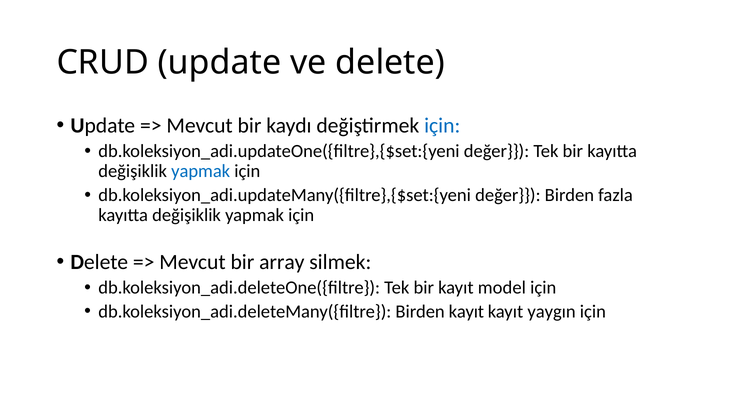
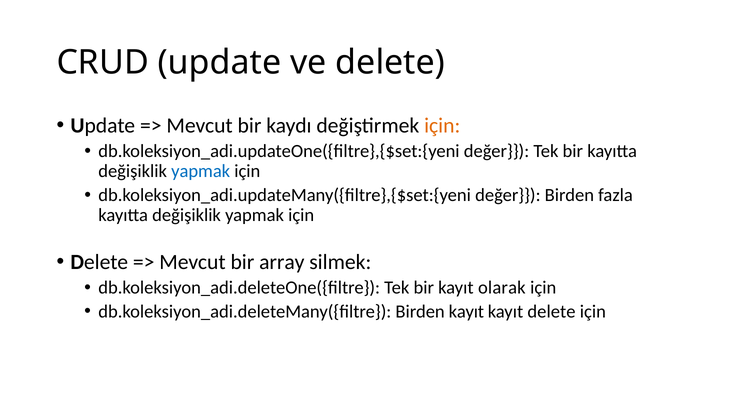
için at (442, 125) colour: blue -> orange
model: model -> olarak
kayıt yaygın: yaygın -> delete
